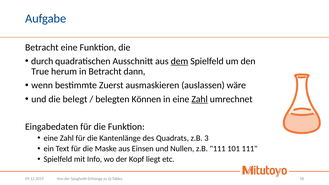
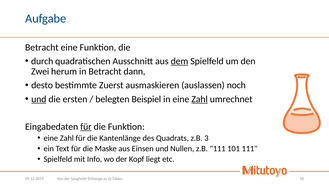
True: True -> Zwei
wenn: wenn -> desto
wäre: wäre -> noch
und at (39, 99) underline: none -> present
belegt: belegt -> ersten
Können: Können -> Beispiel
für at (86, 127) underline: none -> present
